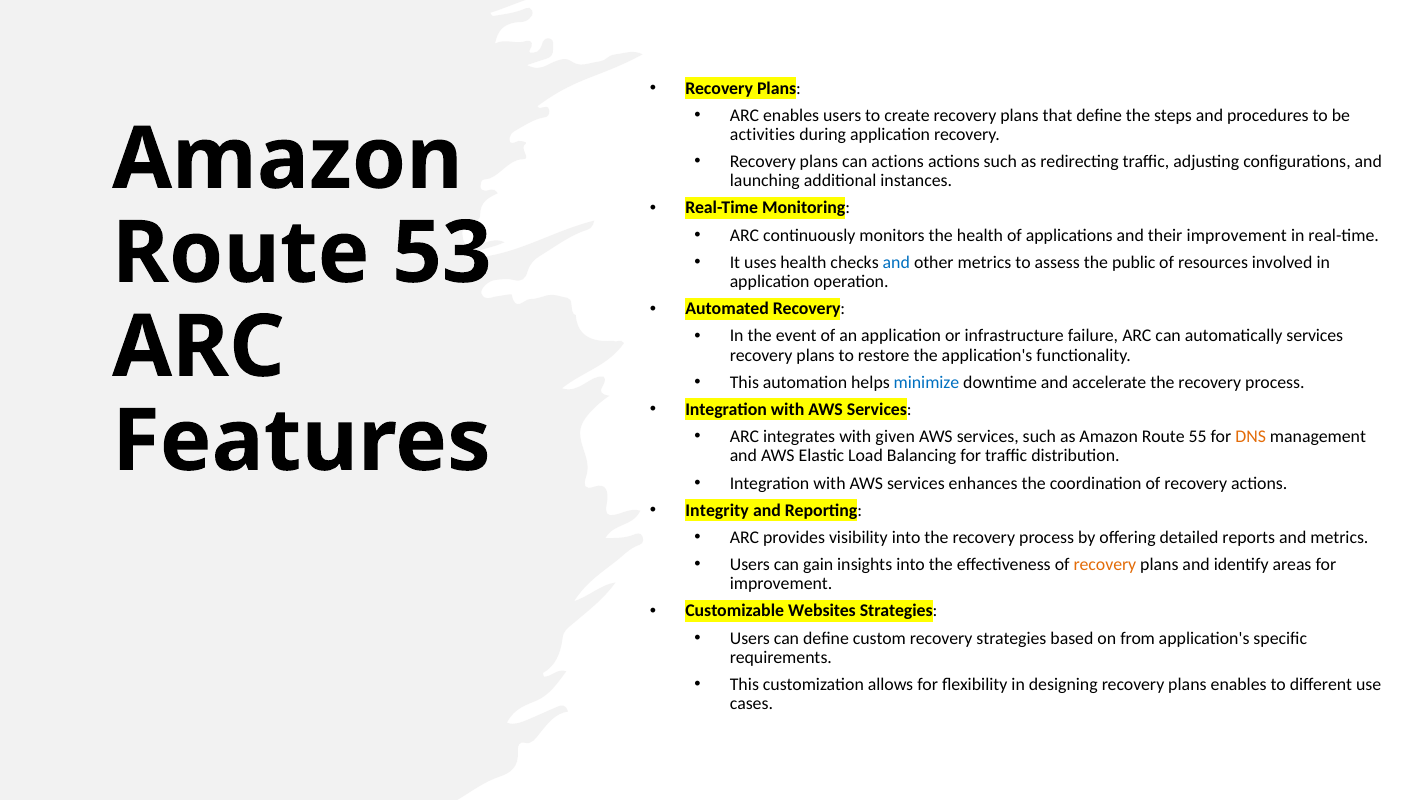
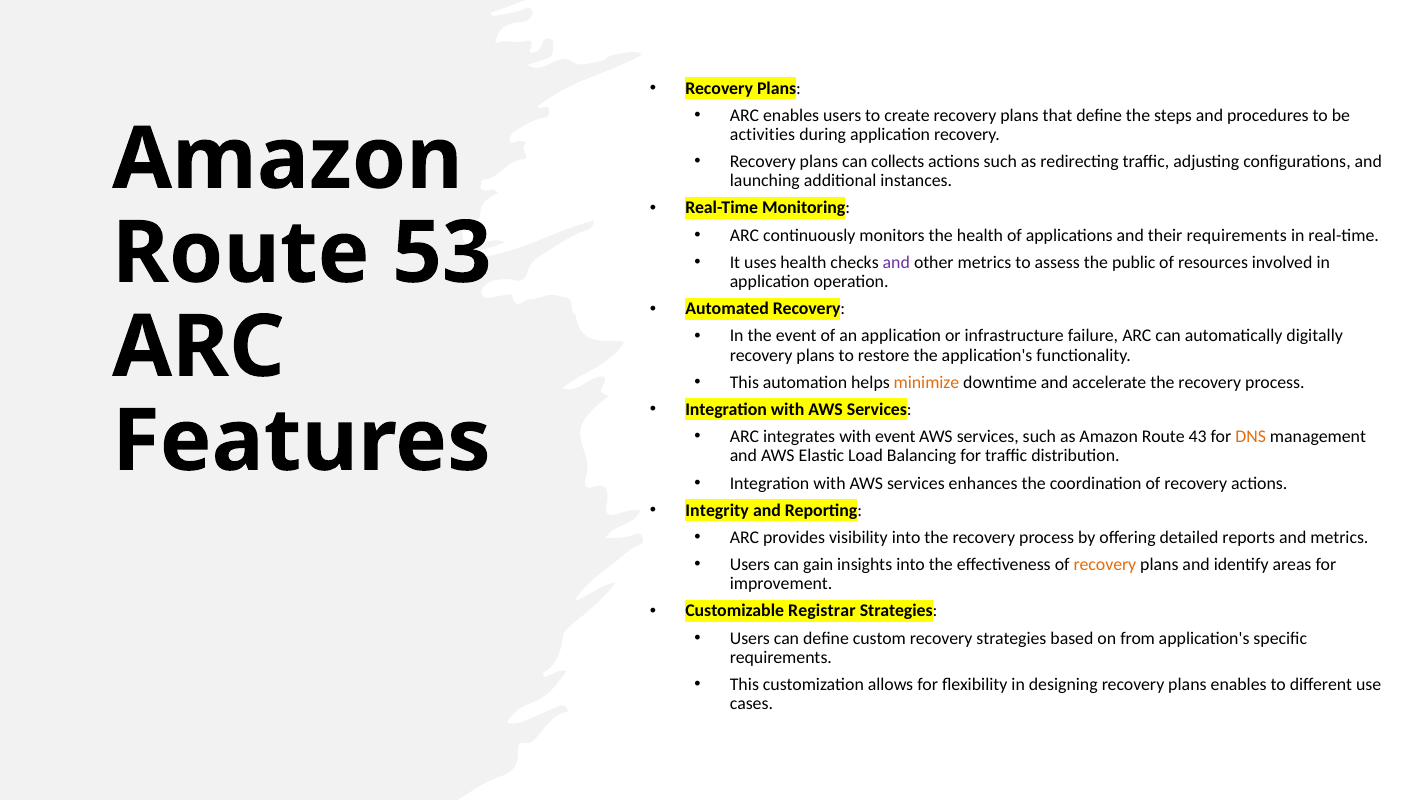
can actions: actions -> collects
their improvement: improvement -> requirements
and at (896, 263) colour: blue -> purple
automatically services: services -> digitally
minimize colour: blue -> orange
with given: given -> event
55: 55 -> 43
Websites: Websites -> Registrar
